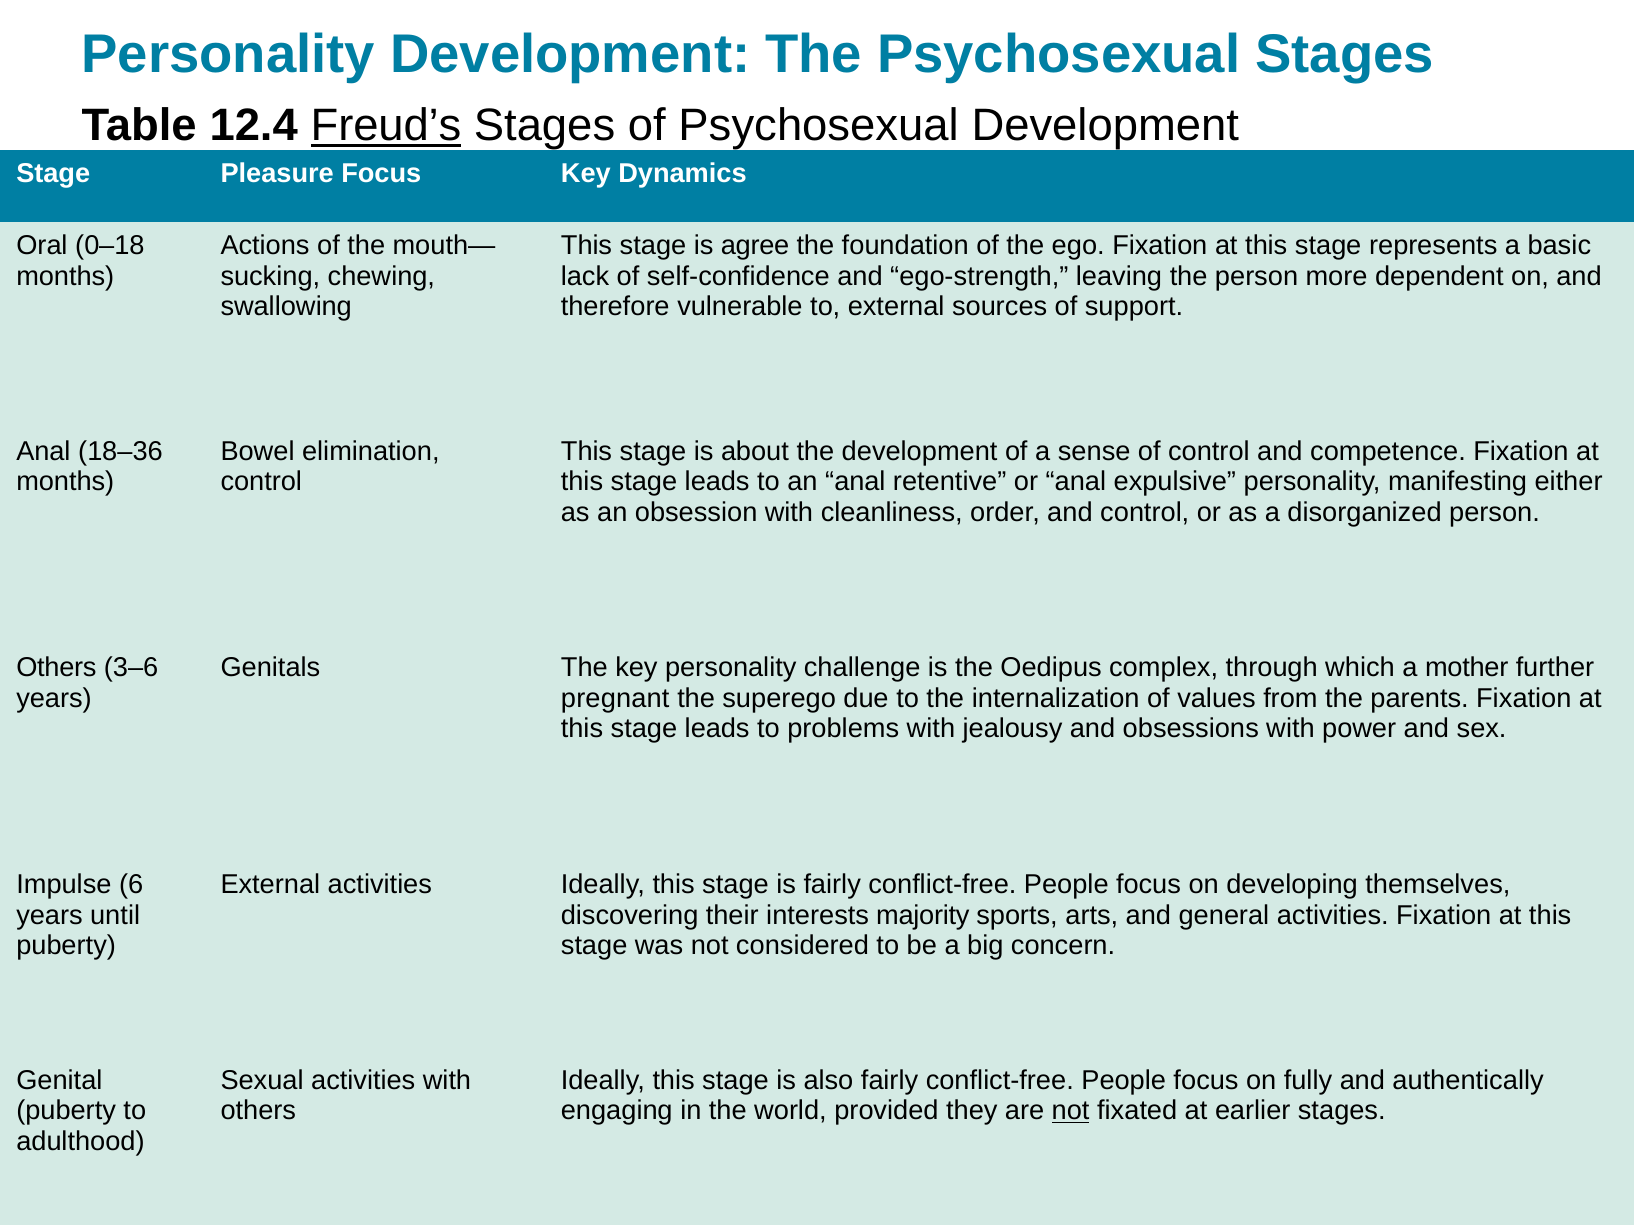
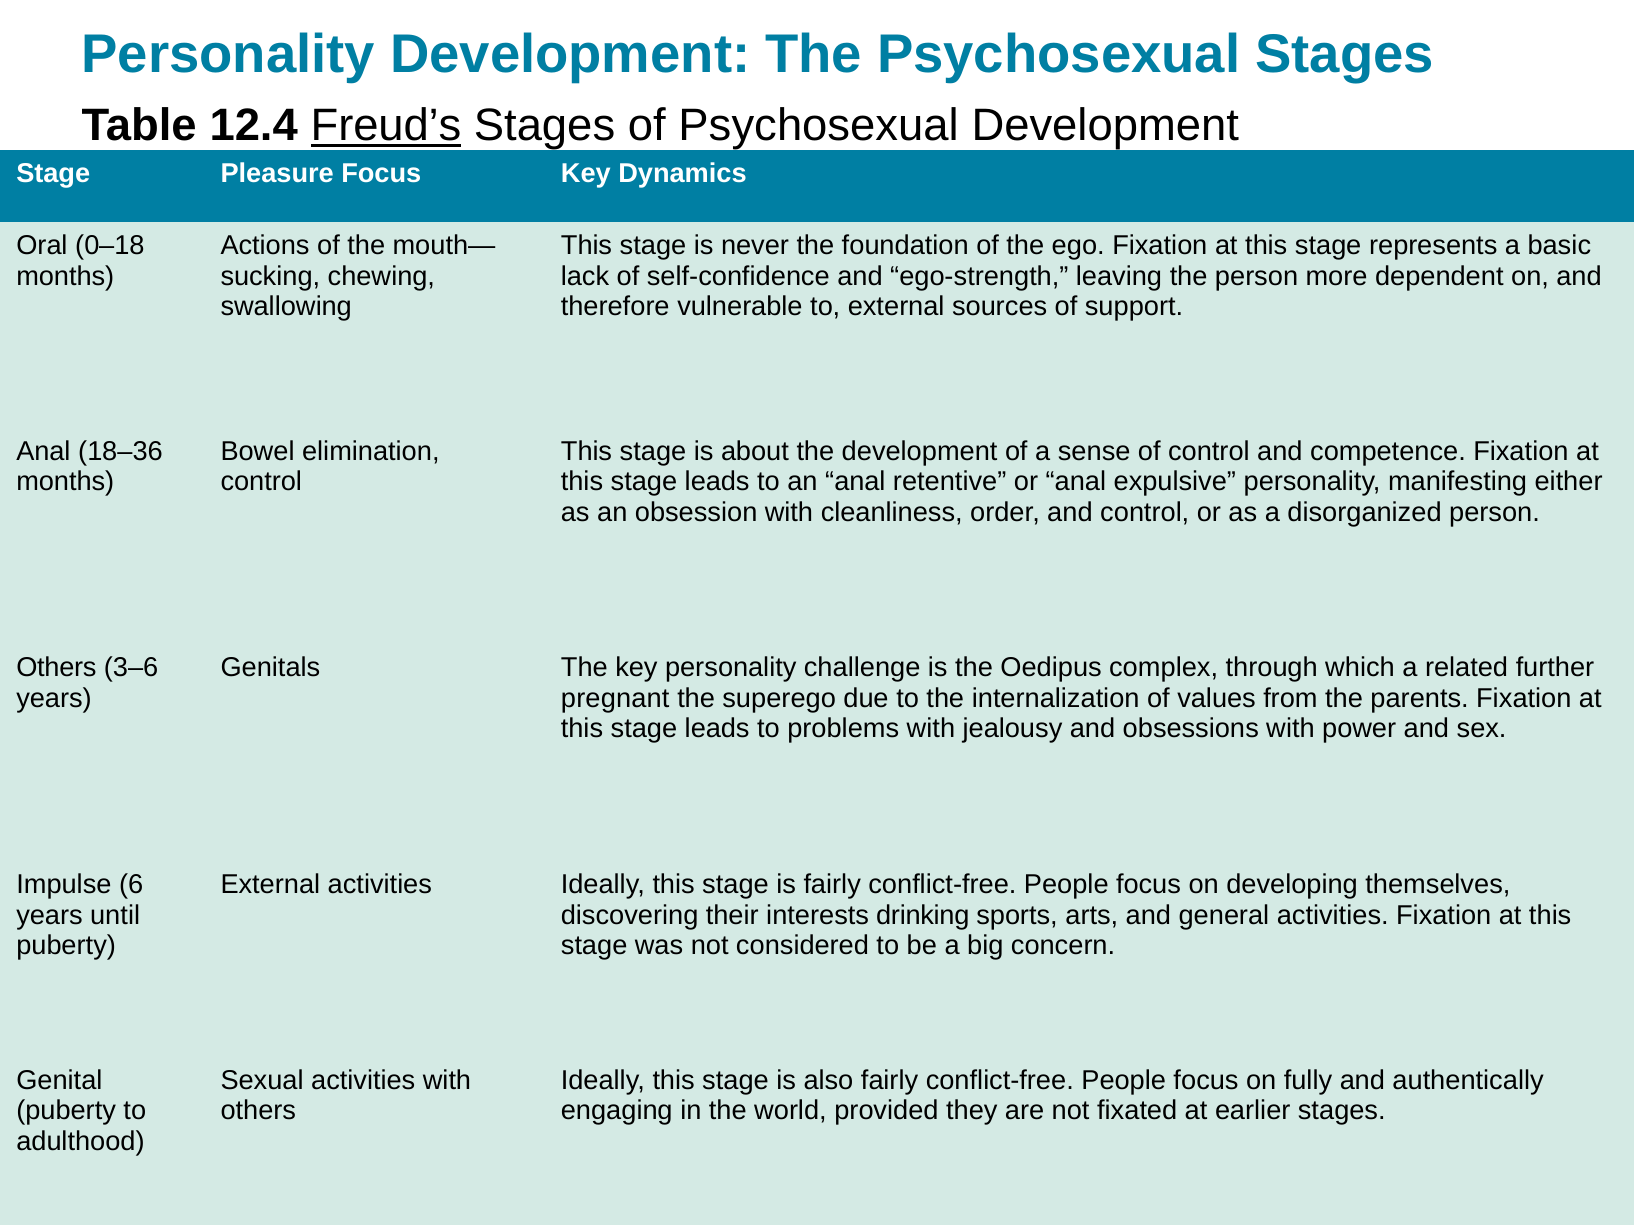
agree: agree -> never
mother: mother -> related
majority: majority -> drinking
not at (1071, 1111) underline: present -> none
